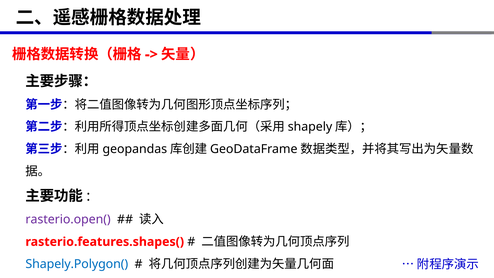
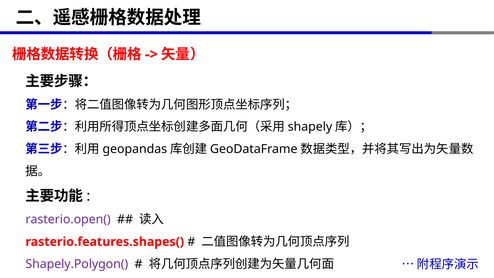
Shapely.Polygon( colour: blue -> purple
